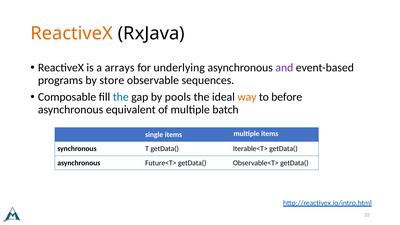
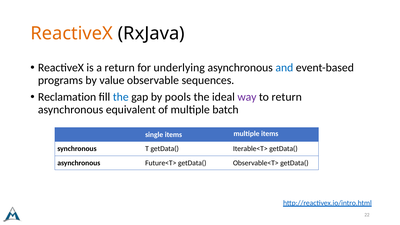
a arrays: arrays -> return
and colour: purple -> blue
store: store -> value
Composable: Composable -> Reclamation
way colour: orange -> purple
to before: before -> return
